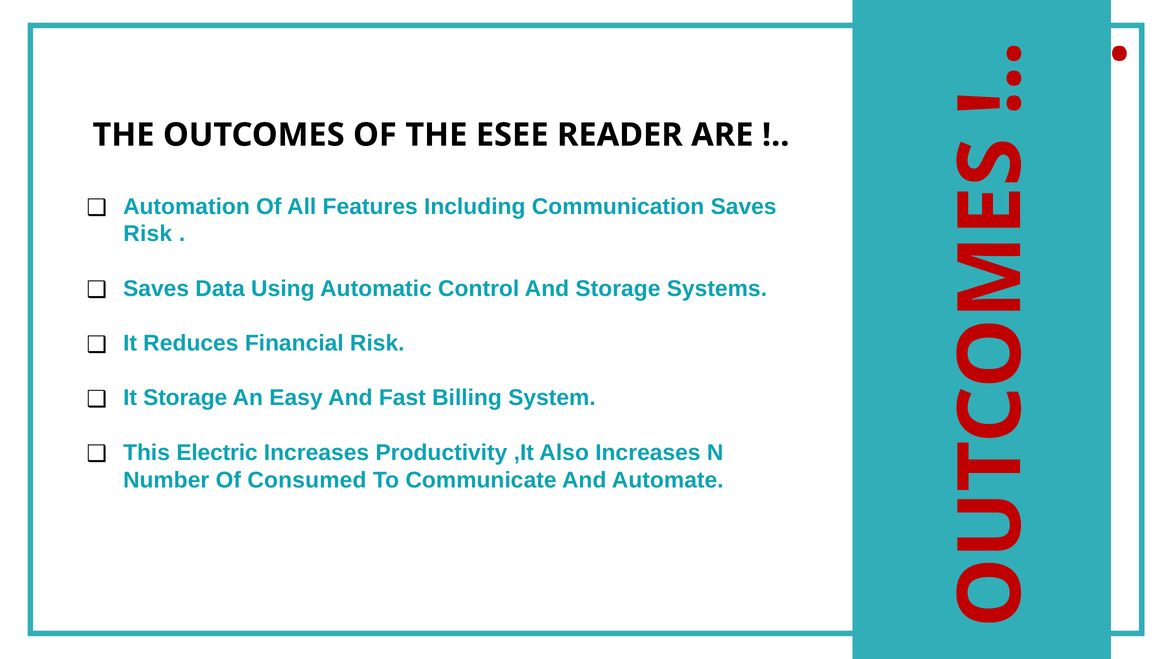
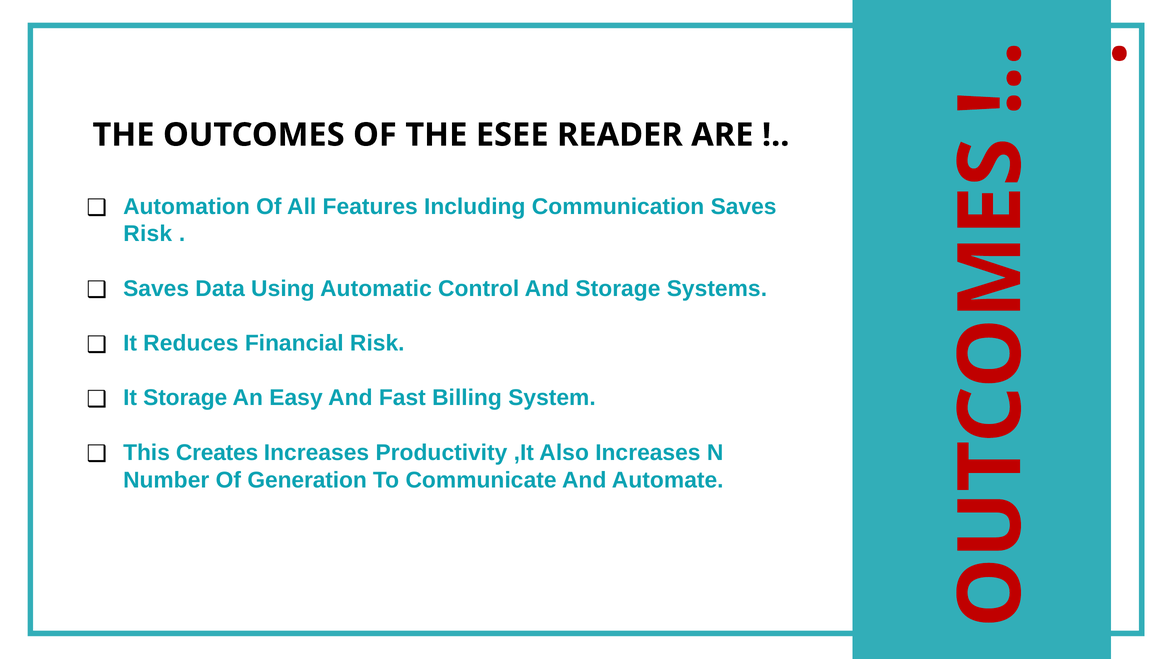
Electric: Electric -> Creates
Consumed: Consumed -> Generation
